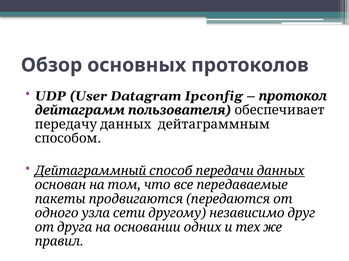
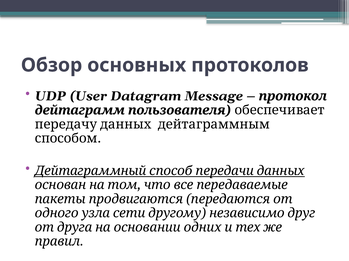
Ipconfig: Ipconfig -> Message
